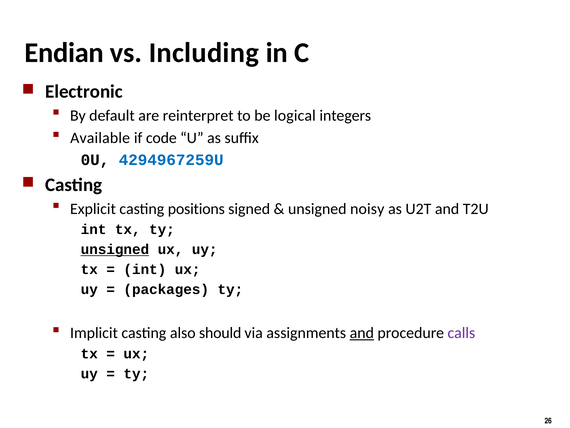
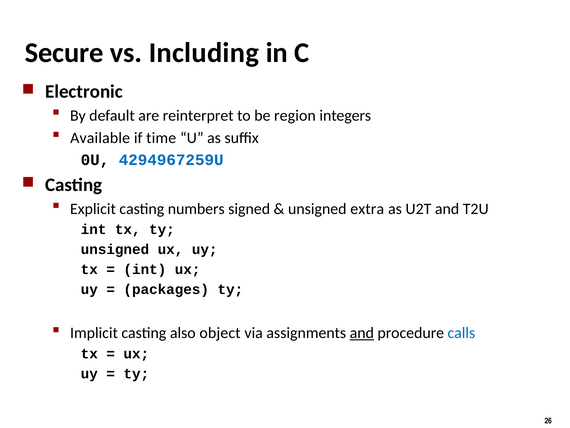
Endian: Endian -> Secure
logical: logical -> region
code: code -> time
positions: positions -> numbers
noisy: noisy -> extra
unsigned at (115, 249) underline: present -> none
should: should -> object
calls colour: purple -> blue
